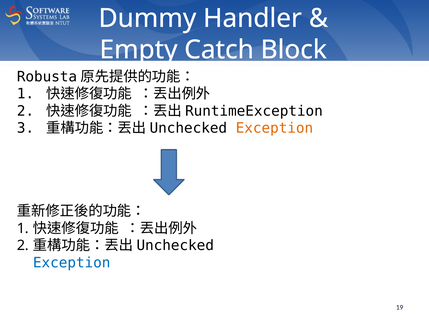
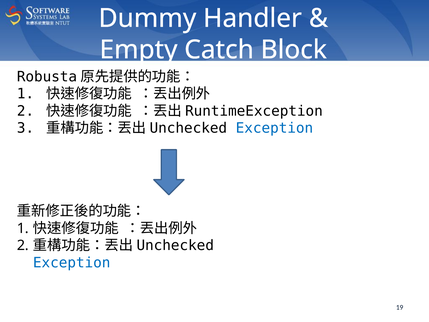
Exception at (274, 128) colour: orange -> blue
